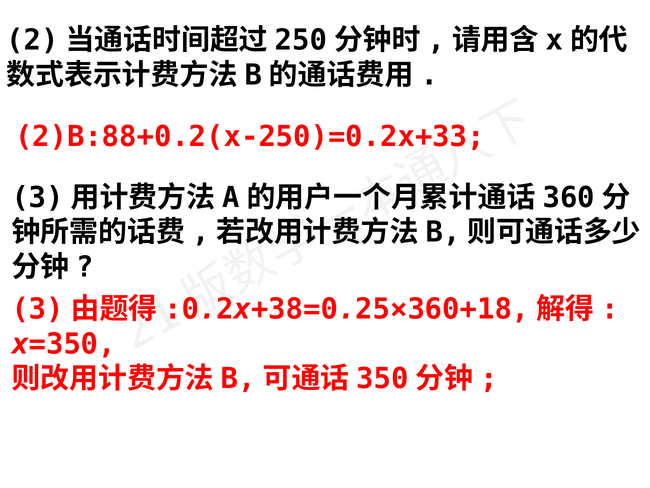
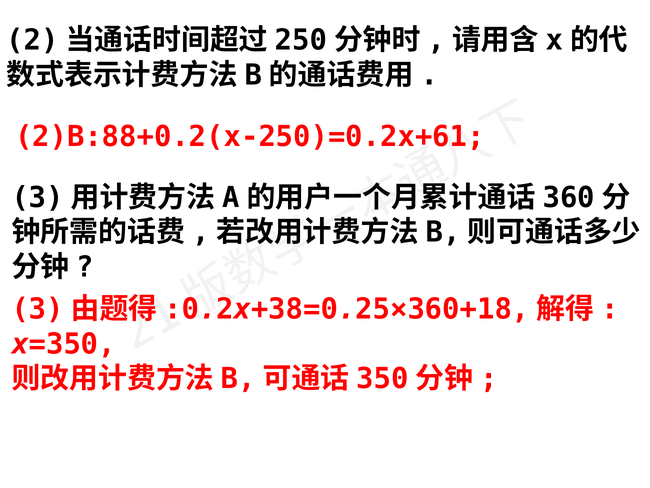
2)B:88+0.2(x-250)=0.2x+33: 2)B:88+0.2(x-250)=0.2x+33 -> 2)B:88+0.2(x-250)=0.2x+61
